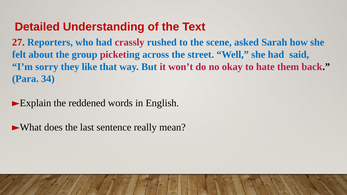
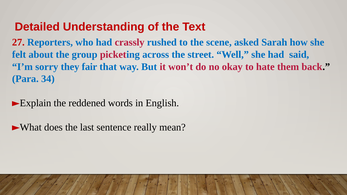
like: like -> fair
